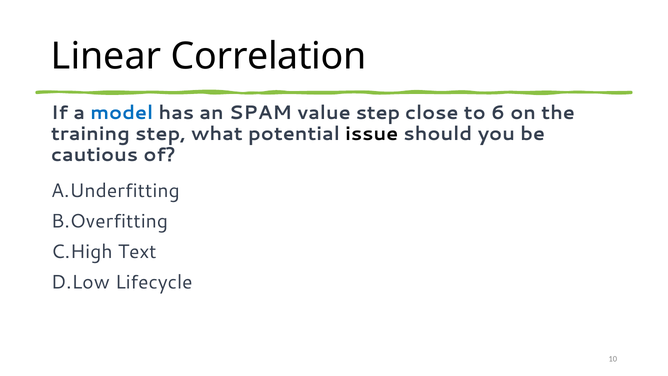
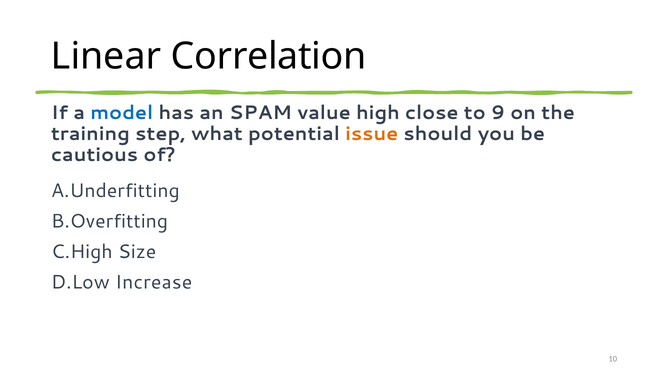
value step: step -> high
6: 6 -> 9
issue colour: black -> orange
Text: Text -> Size
Lifecycle: Lifecycle -> Increase
